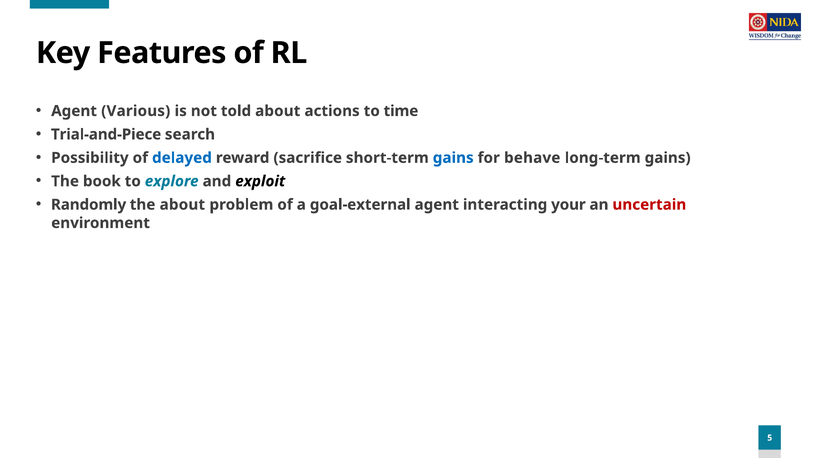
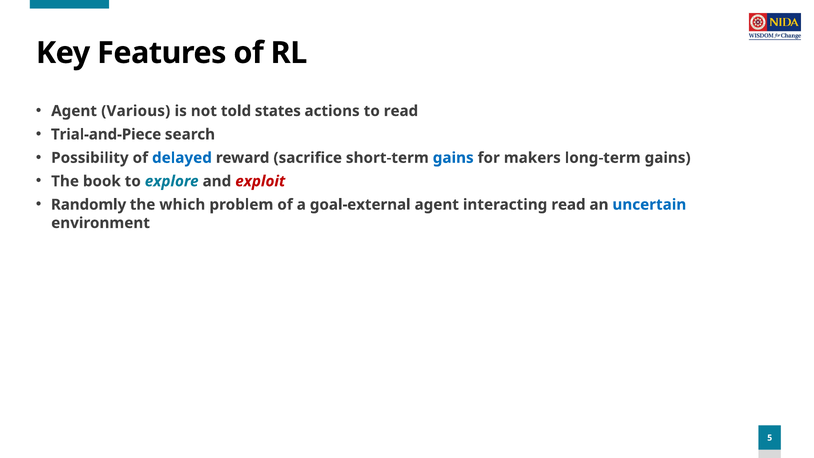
told about: about -> states
to time: time -> read
behave: behave -> makers
exploit colour: black -> red
the about: about -> which
interacting your: your -> read
uncertain colour: red -> blue
